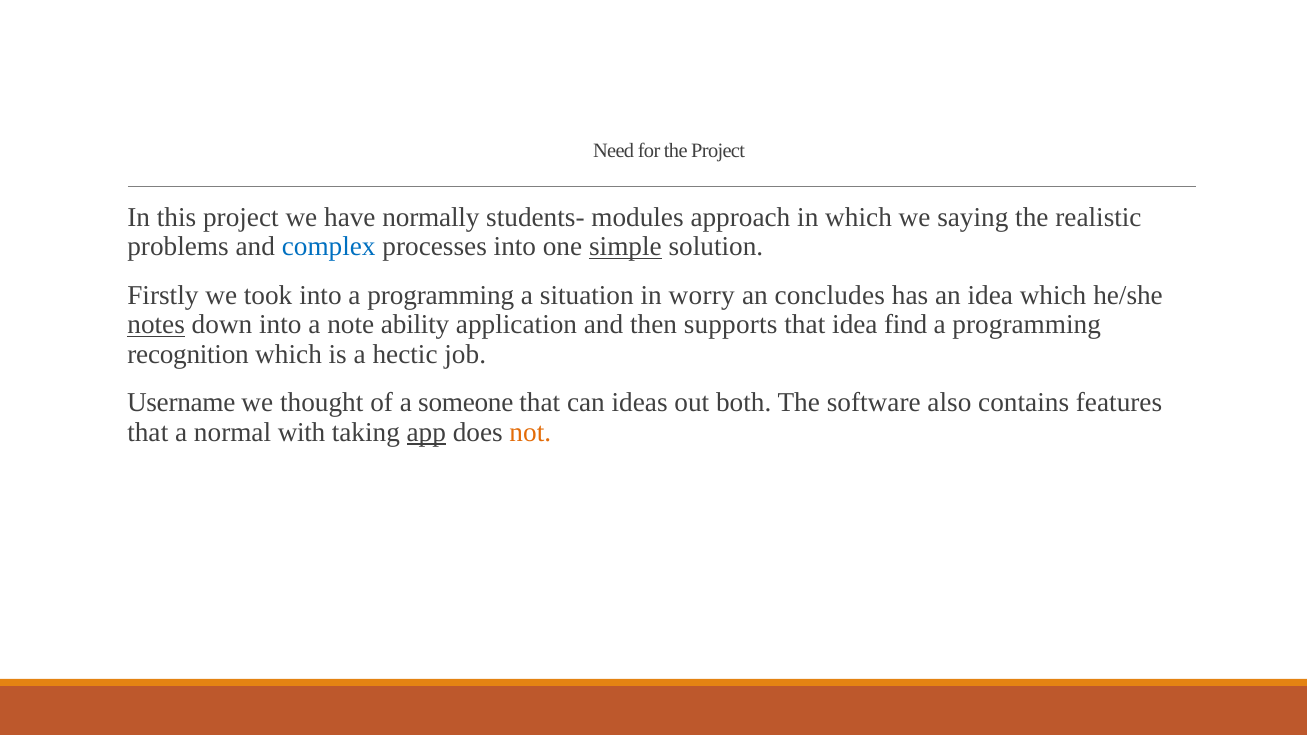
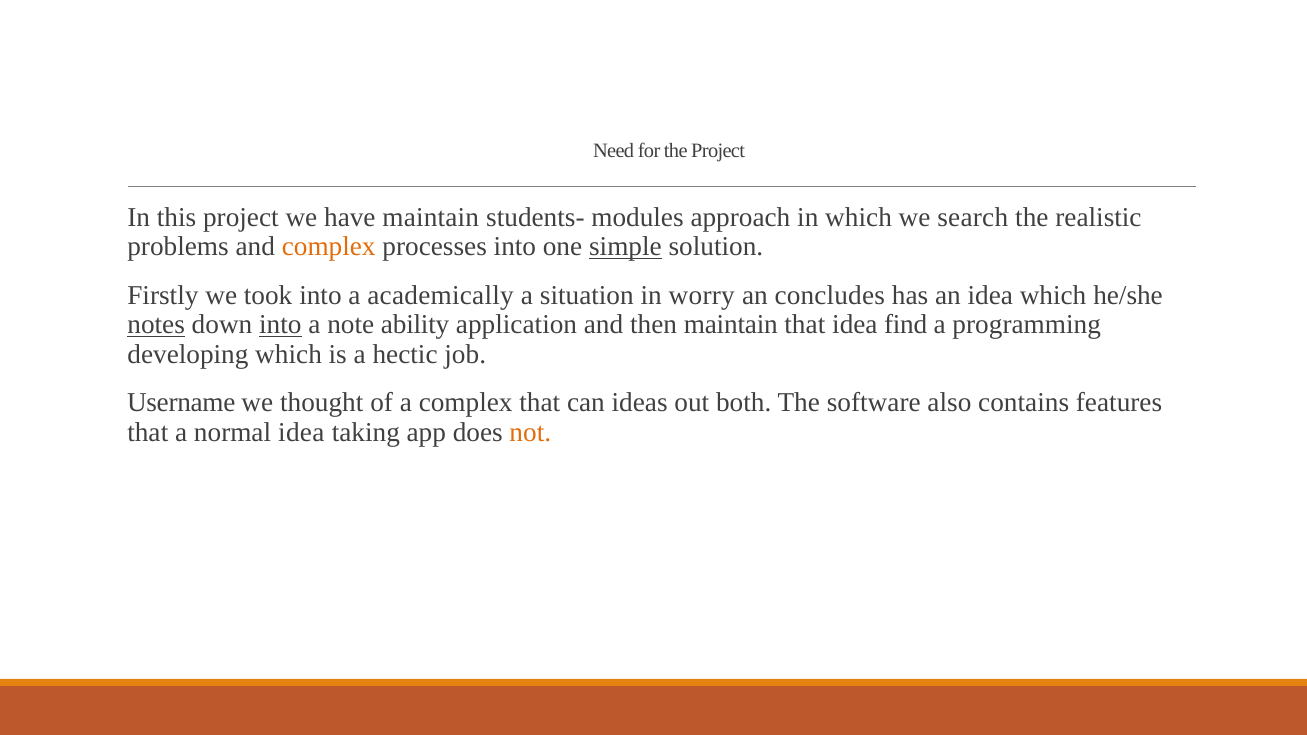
have normally: normally -> maintain
saying: saying -> search
complex at (329, 247) colour: blue -> orange
into a programming: programming -> academically
into at (280, 325) underline: none -> present
then supports: supports -> maintain
recognition: recognition -> developing
a someone: someone -> complex
normal with: with -> idea
app underline: present -> none
